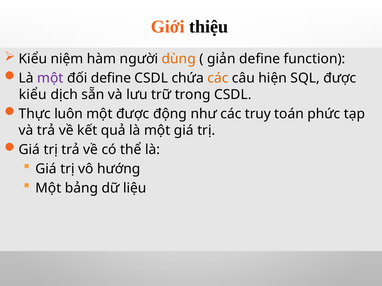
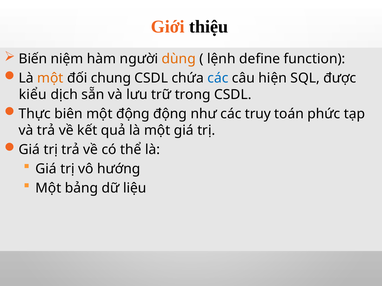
Kiểu at (33, 59): Kiểu -> Biến
giản: giản -> lệnh
một at (50, 78) colour: purple -> orange
đối define: define -> chung
các at (218, 78) colour: orange -> blue
luôn: luôn -> biên
một được: được -> động
